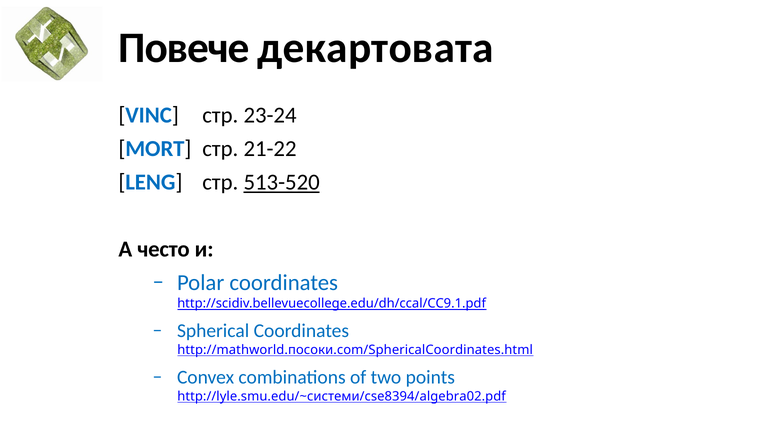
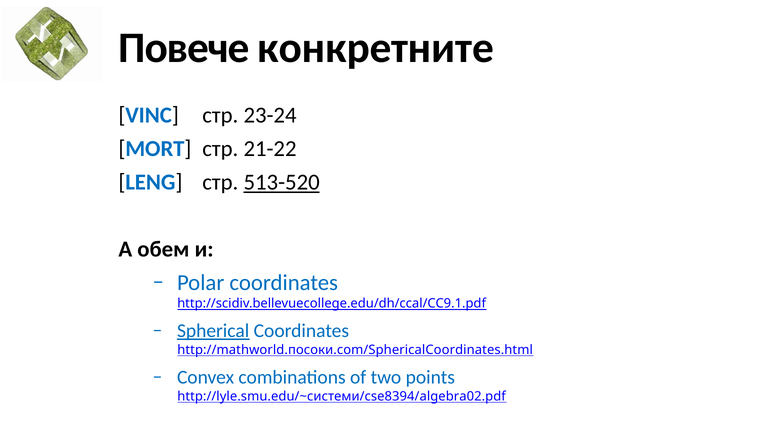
декартовата: декартовата -> конкретните
често: често -> обем
Spherical underline: none -> present
